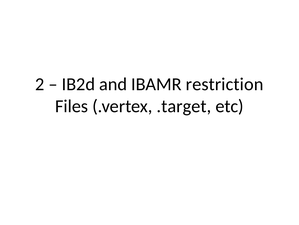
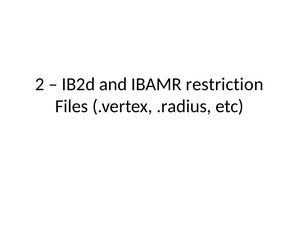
.target: .target -> .radius
